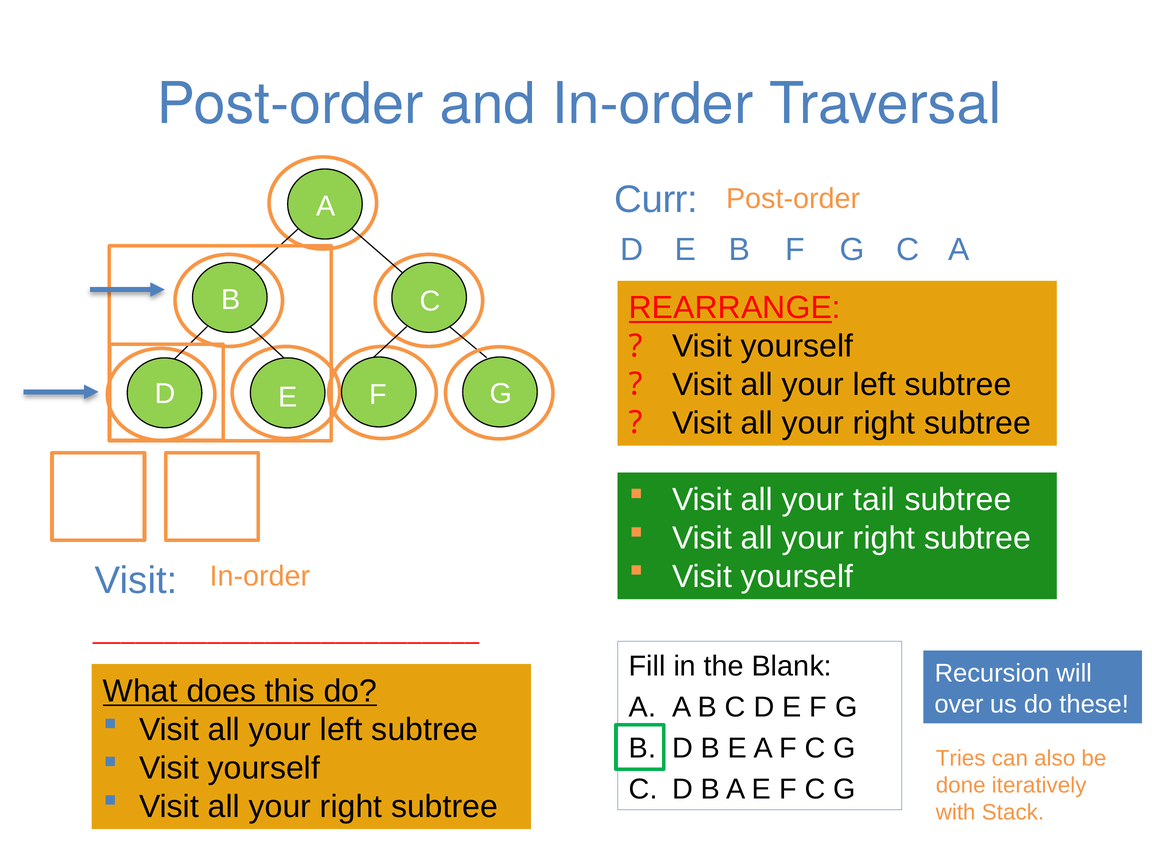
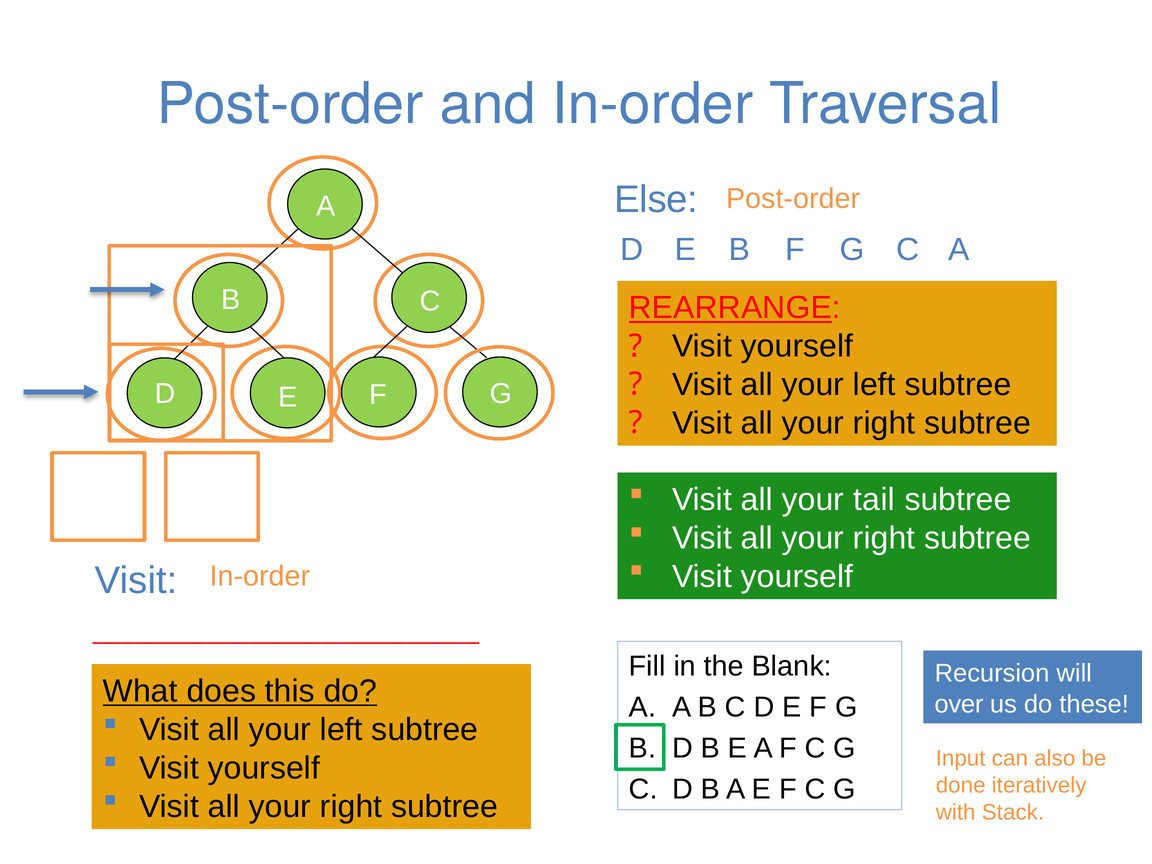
Curr: Curr -> Else
Tries: Tries -> Input
